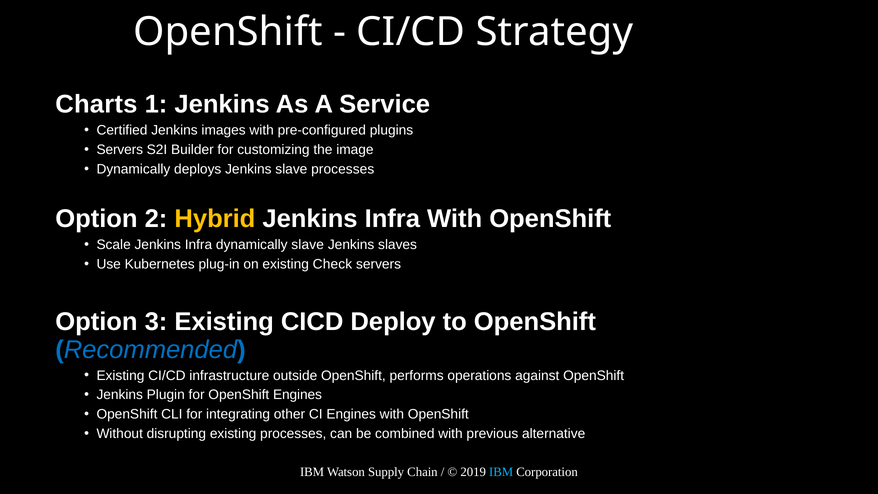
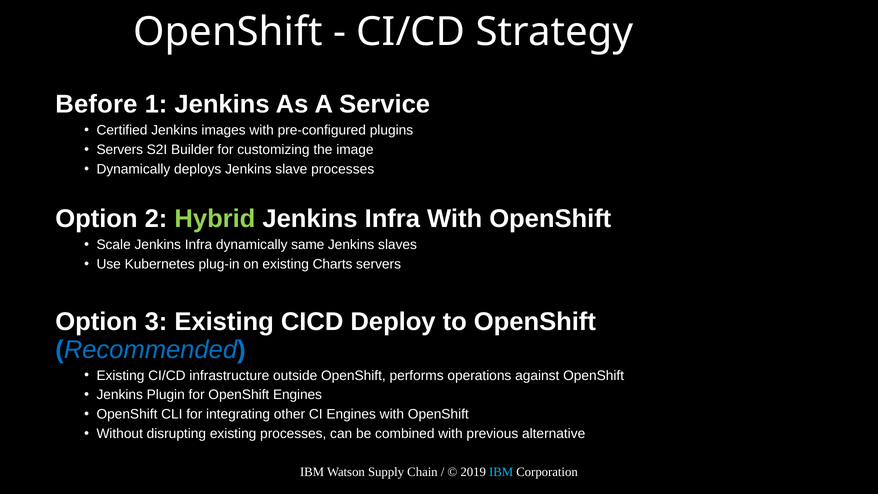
Charts: Charts -> Before
Hybrid colour: yellow -> light green
dynamically slave: slave -> same
Check: Check -> Charts
